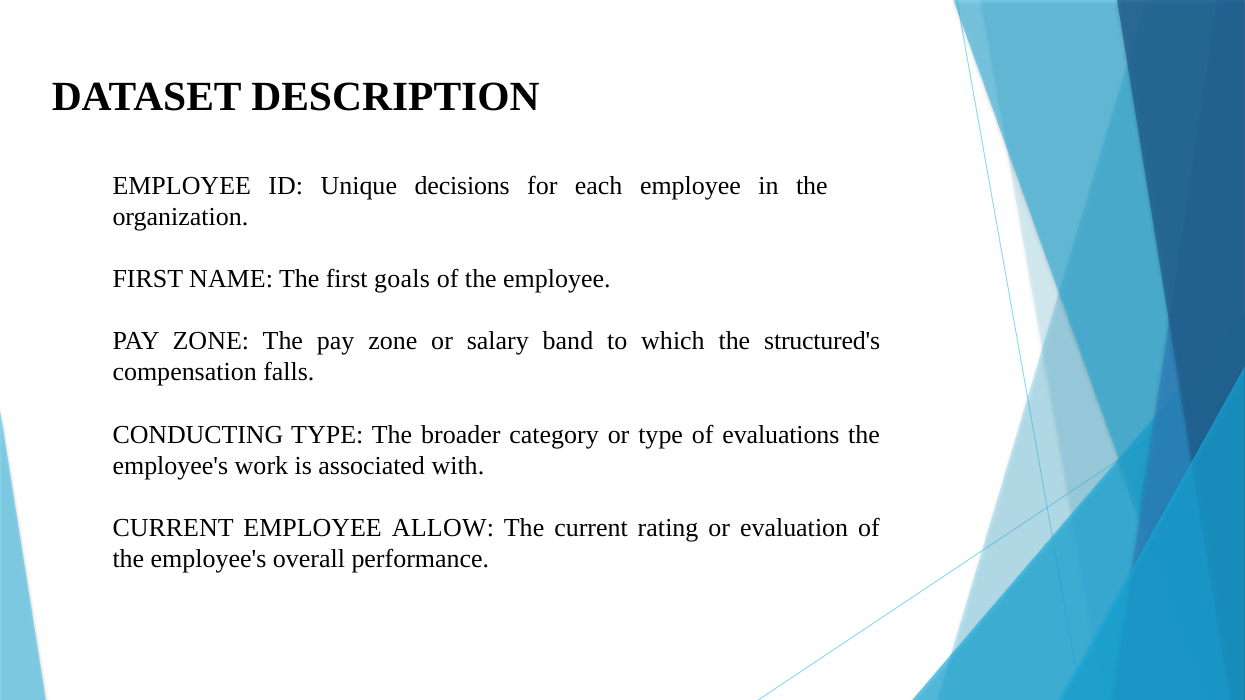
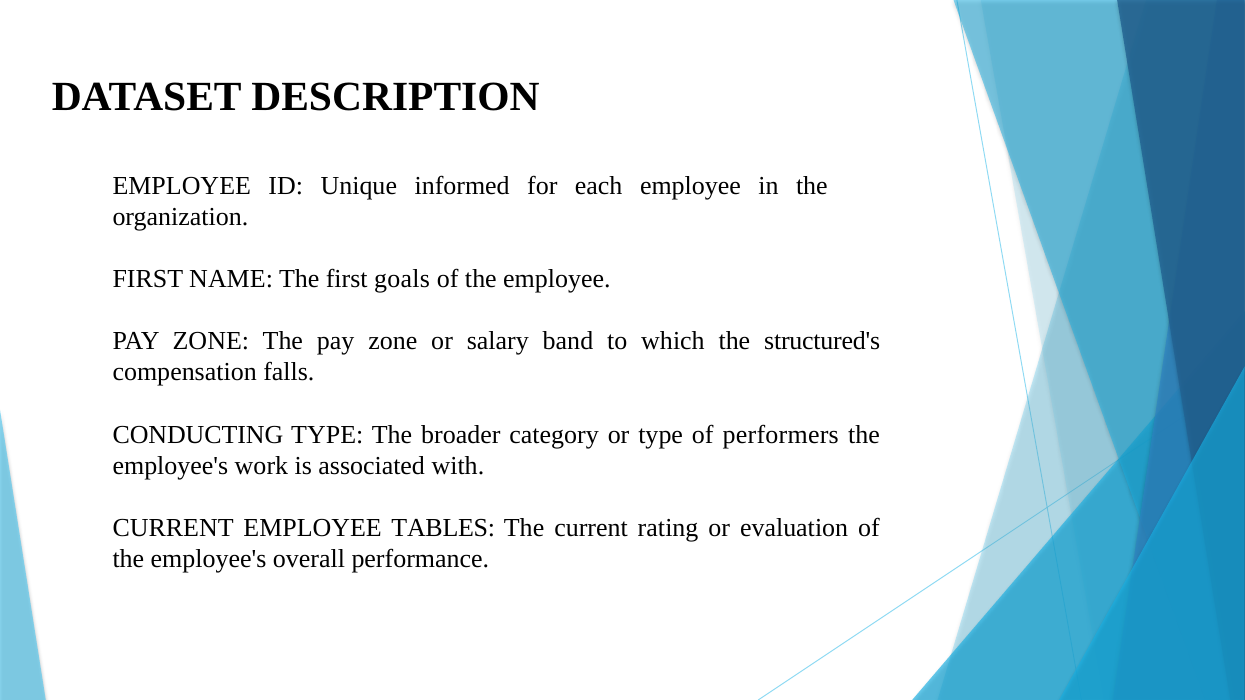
decisions: decisions -> informed
evaluations: evaluations -> performers
ALLOW: ALLOW -> TABLES
